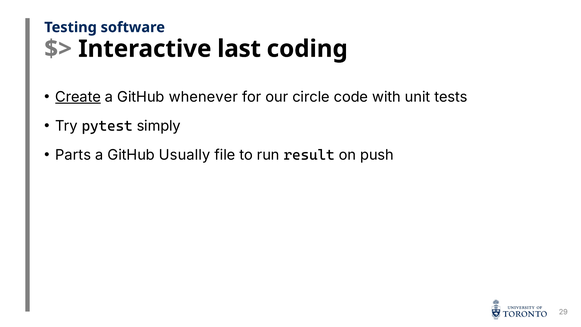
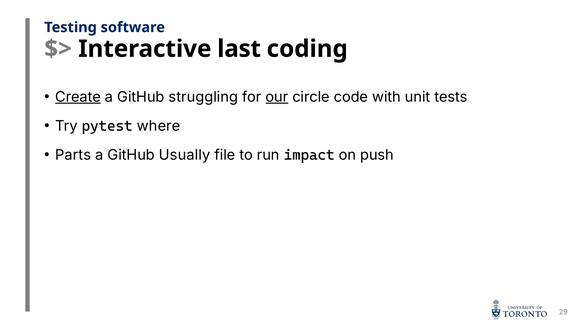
whenever: whenever -> struggling
our underline: none -> present
simply: simply -> where
result: result -> impact
